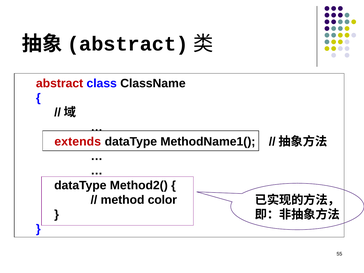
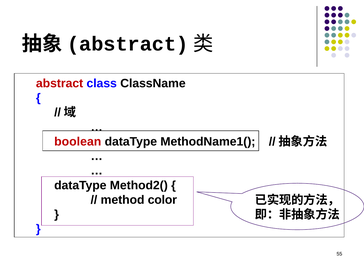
extends: extends -> boolean
